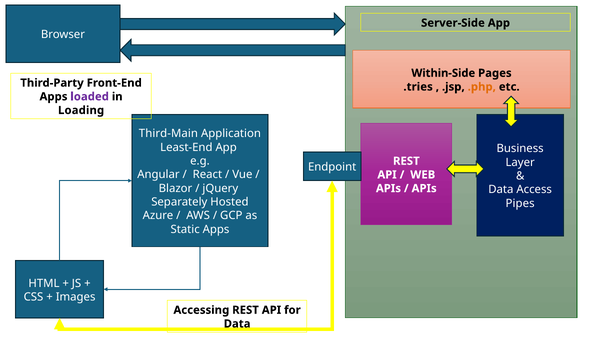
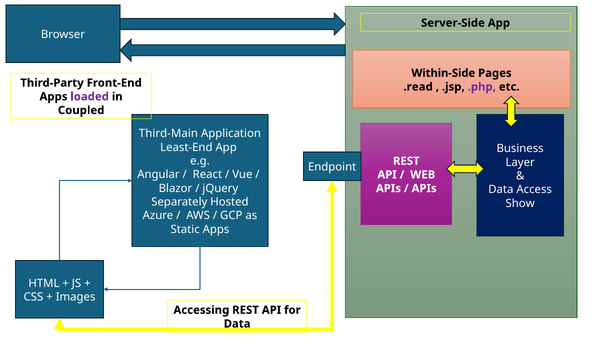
.tries: .tries -> .read
.php colour: orange -> purple
Loading: Loading -> Coupled
Pipes: Pipes -> Show
